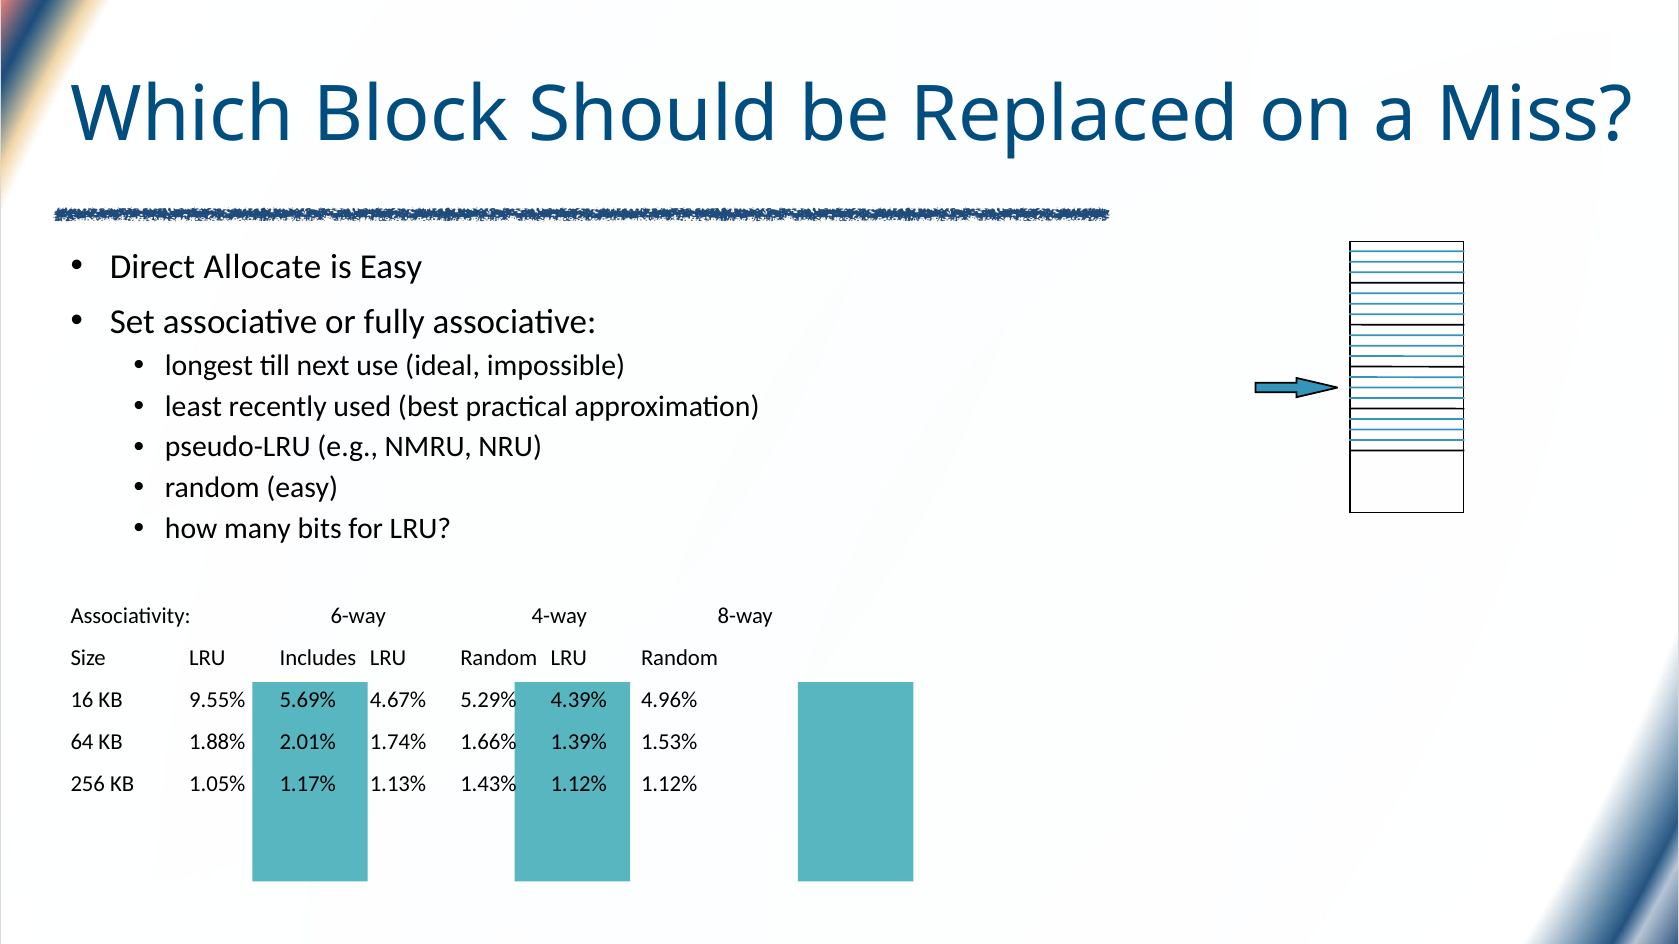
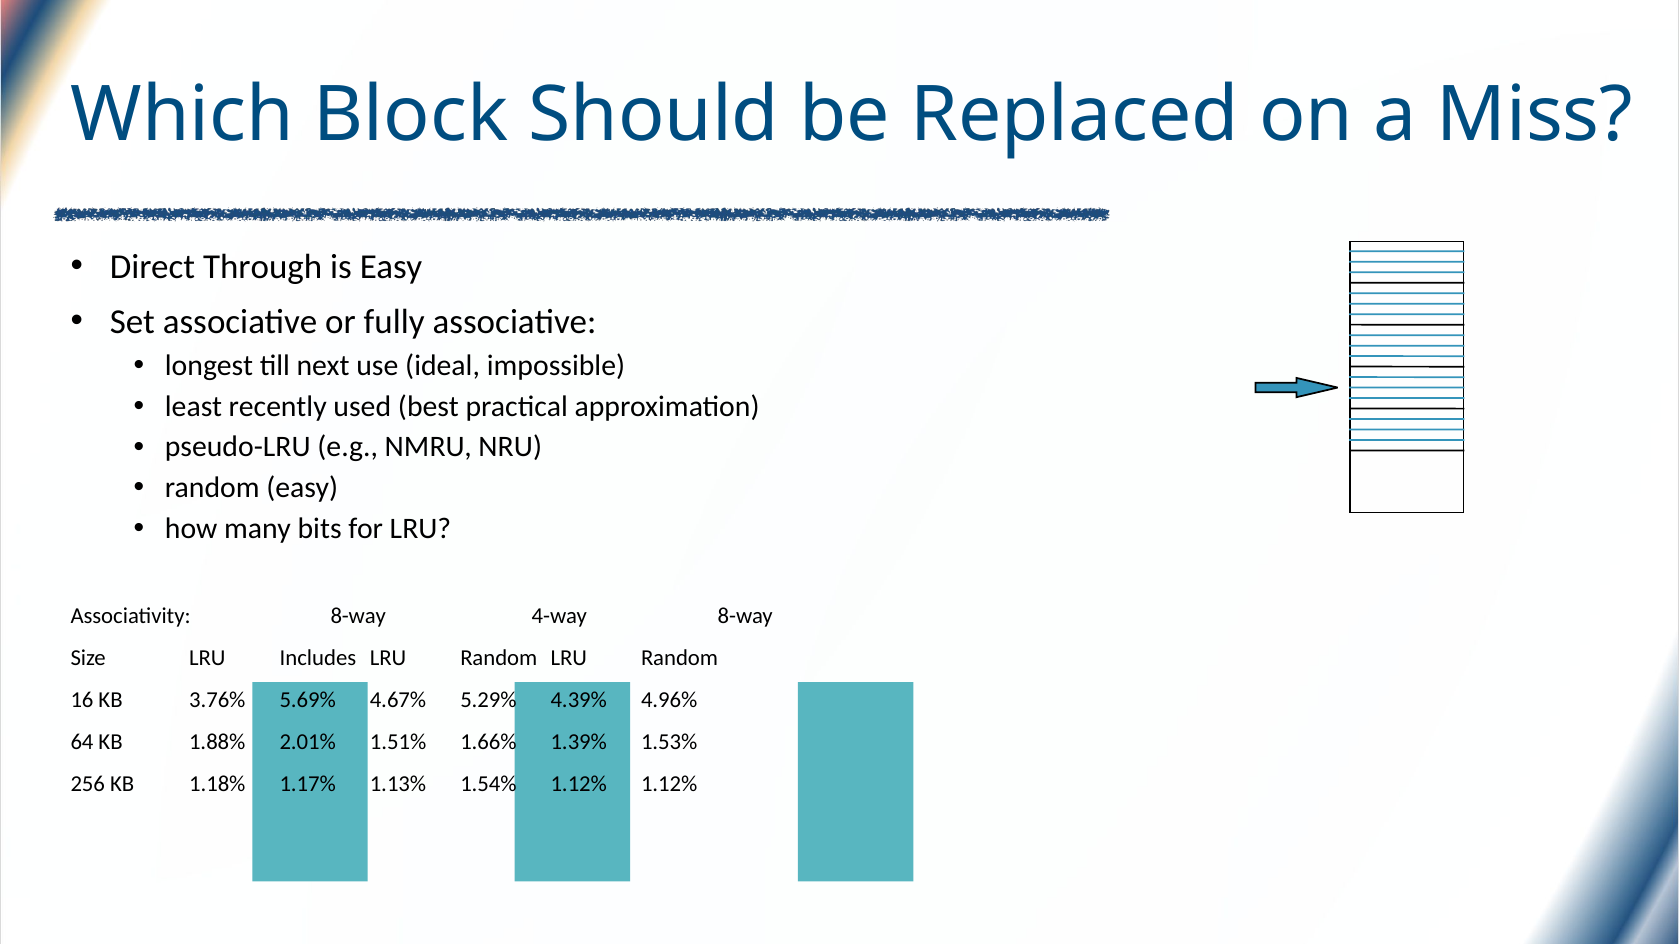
Allocate: Allocate -> Through
Associativity 6-way: 6-way -> 8-way
9.55%: 9.55% -> 3.76%
1.74%: 1.74% -> 1.51%
1.05%: 1.05% -> 1.18%
1.43%: 1.43% -> 1.54%
